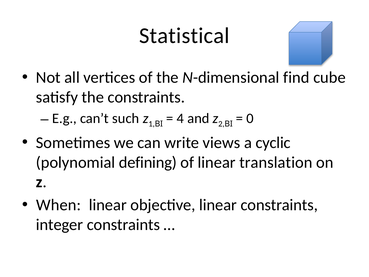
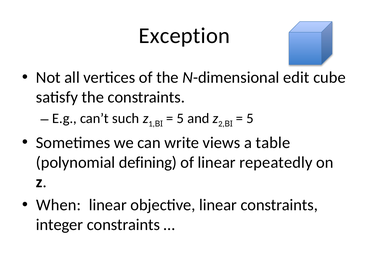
Statistical: Statistical -> Exception
find: find -> edit
4 at (180, 118): 4 -> 5
0 at (250, 118): 0 -> 5
cyclic: cyclic -> table
translation: translation -> repeatedly
